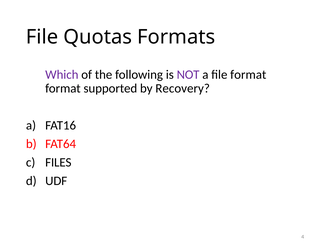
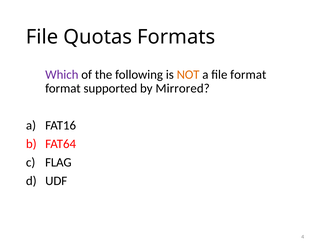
NOT colour: purple -> orange
Recovery: Recovery -> Mirrored
FILES: FILES -> FLAG
